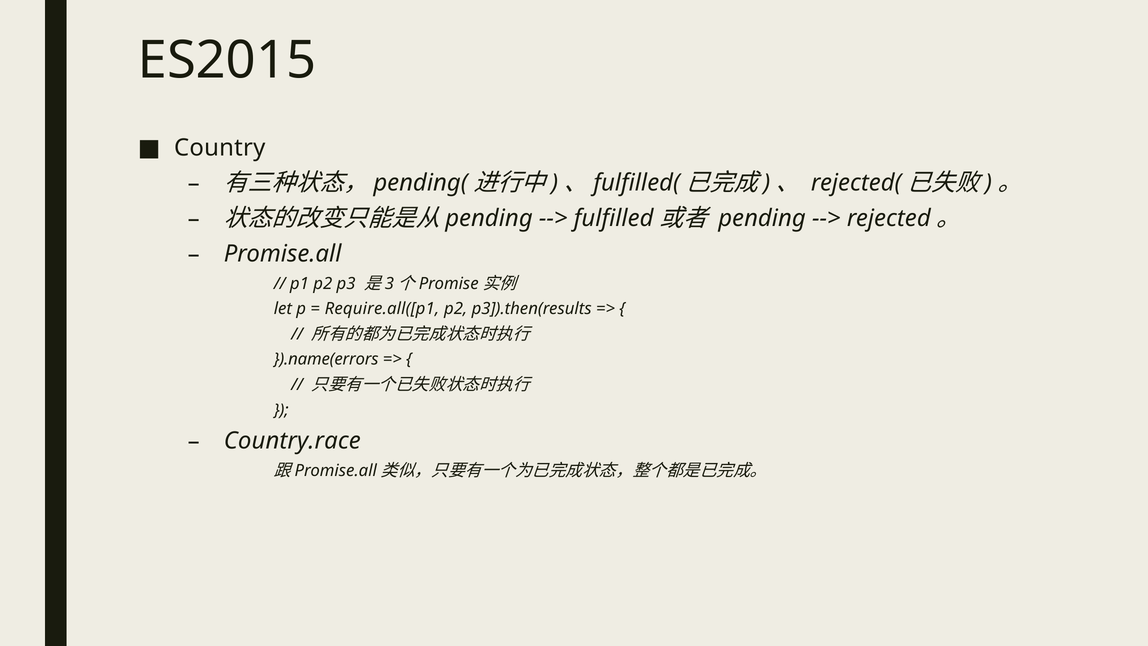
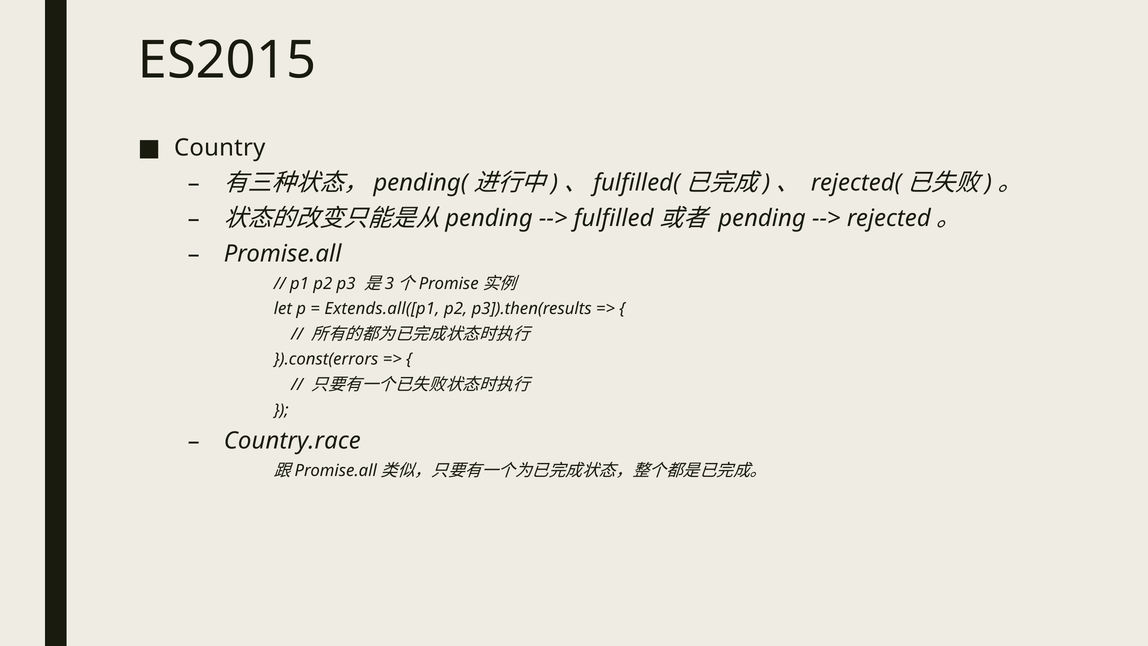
Require.all([p1: Require.all([p1 -> Extends.all([p1
}).name(errors: }).name(errors -> }).const(errors
